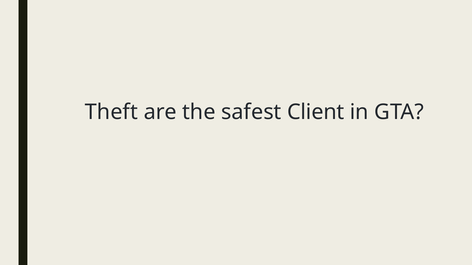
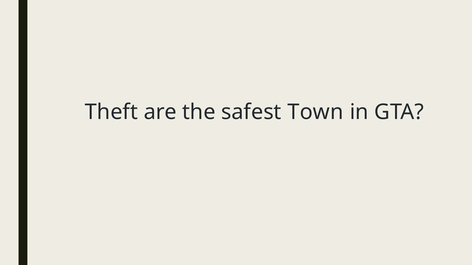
Client: Client -> Town
